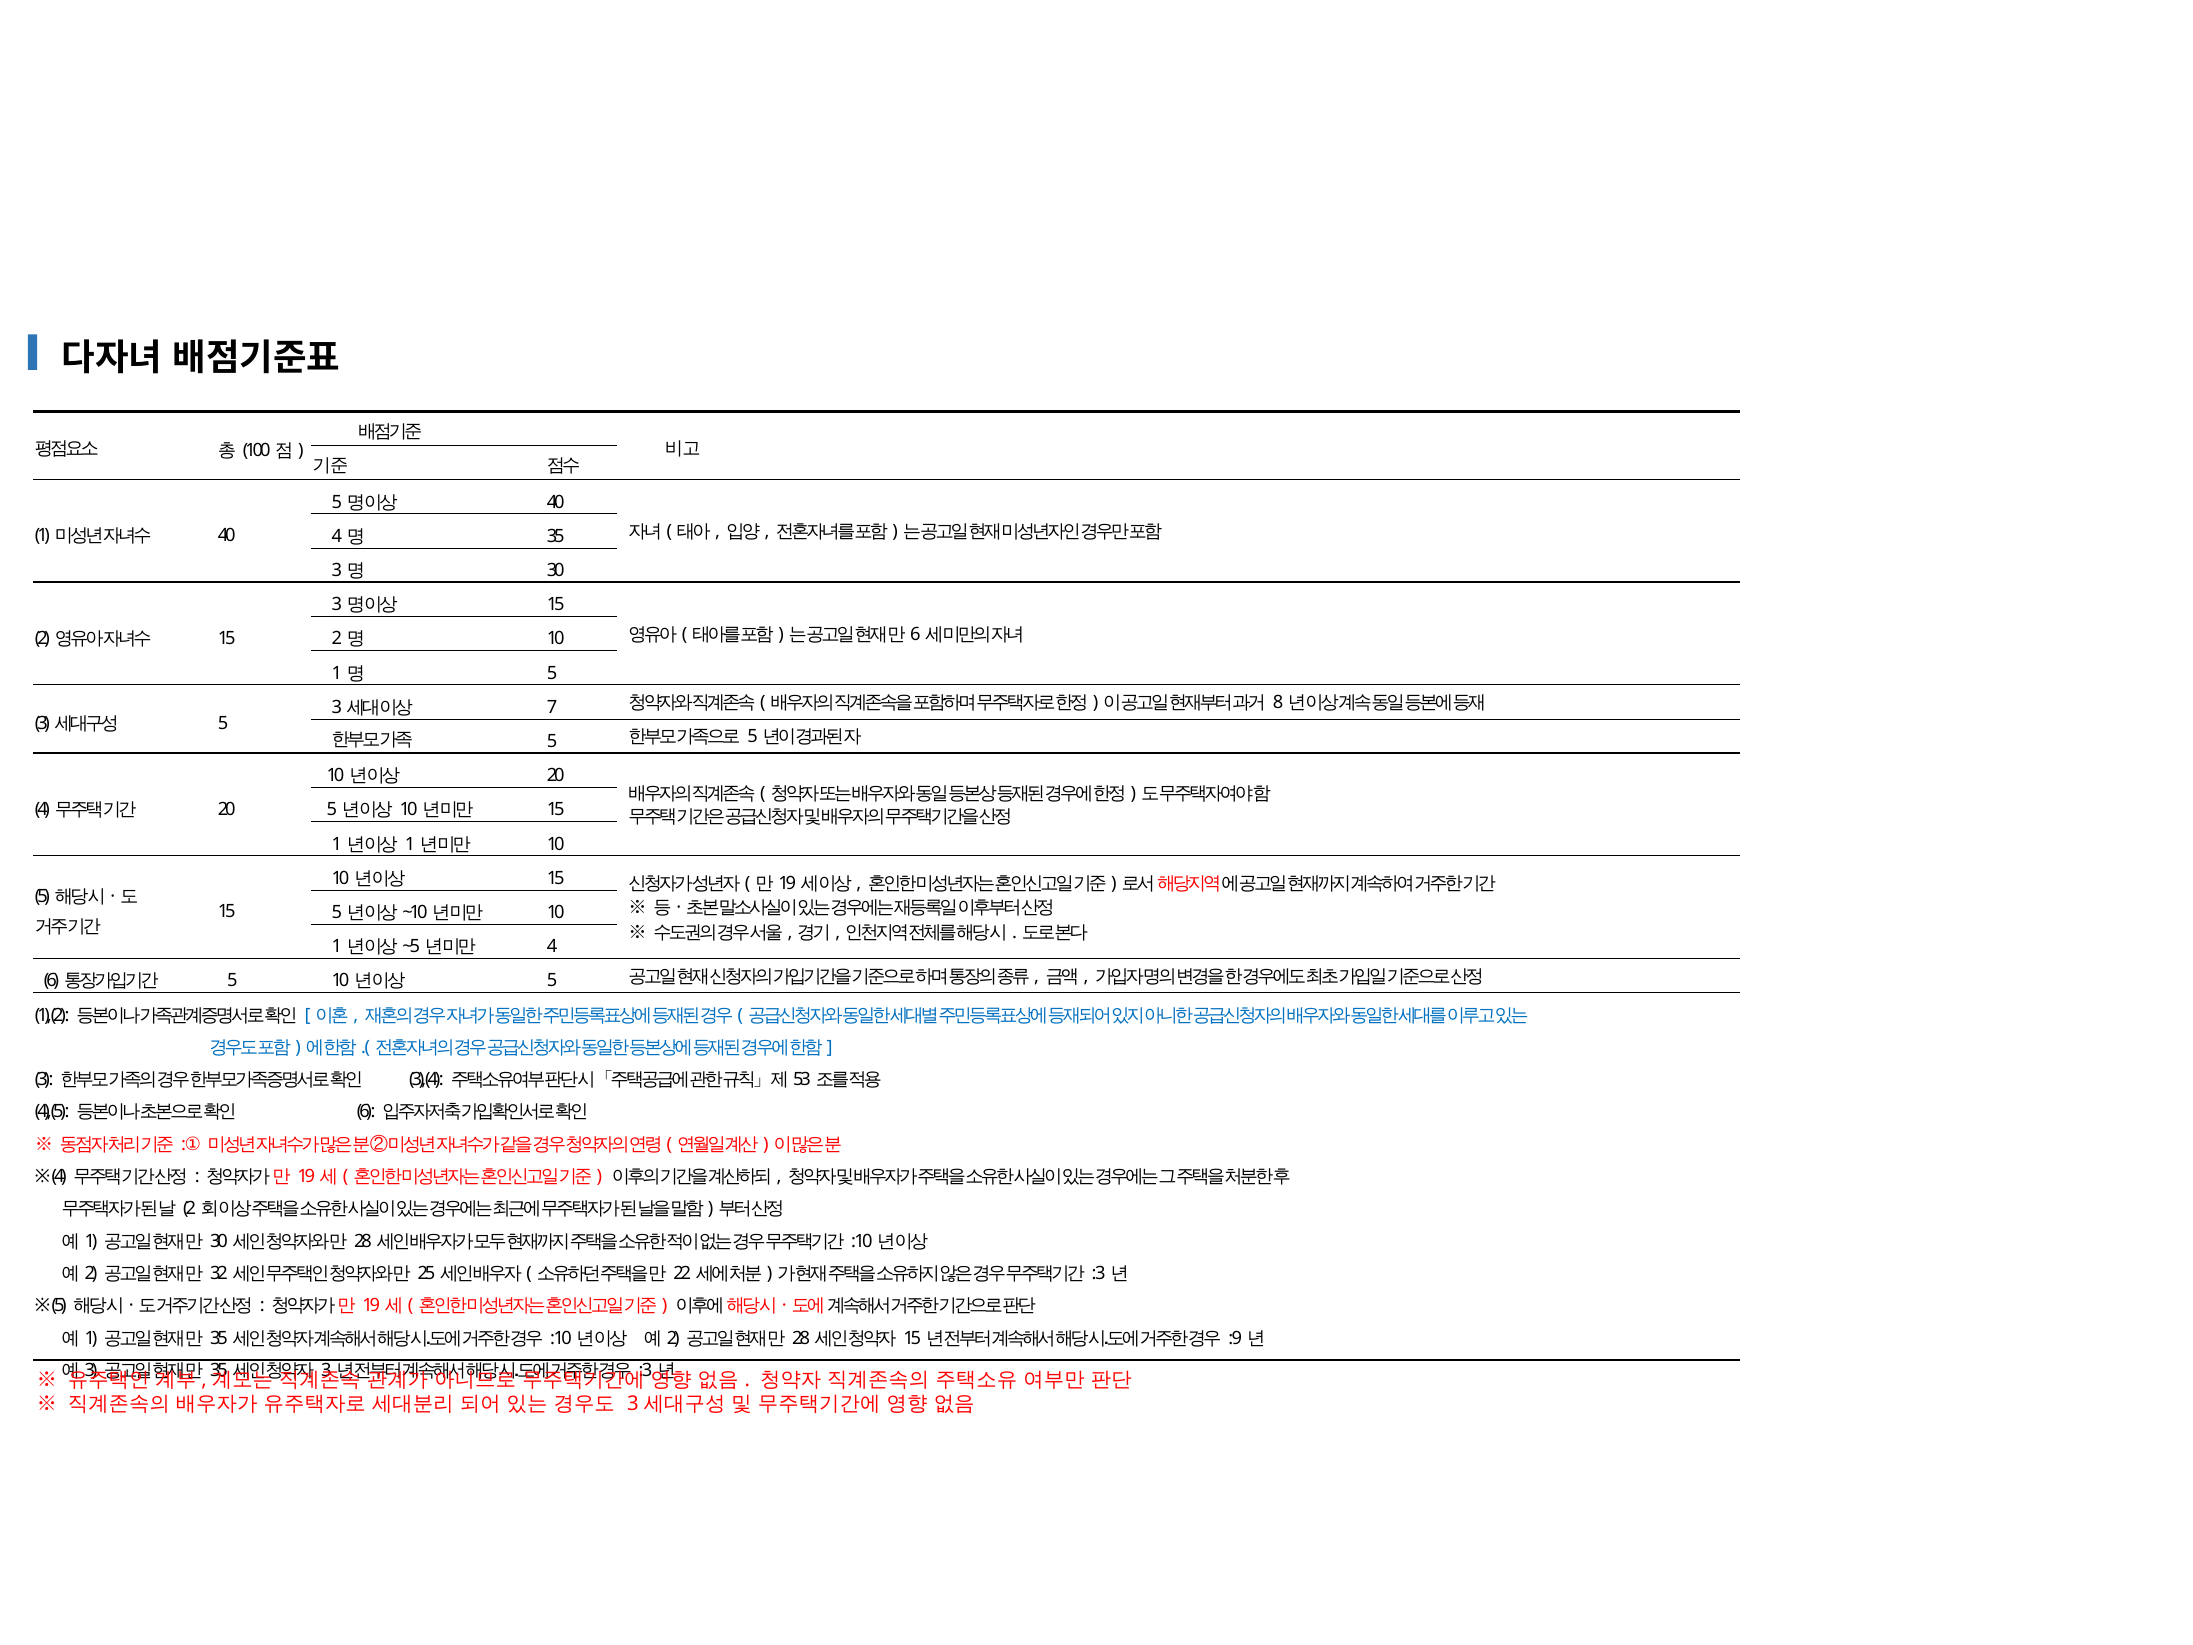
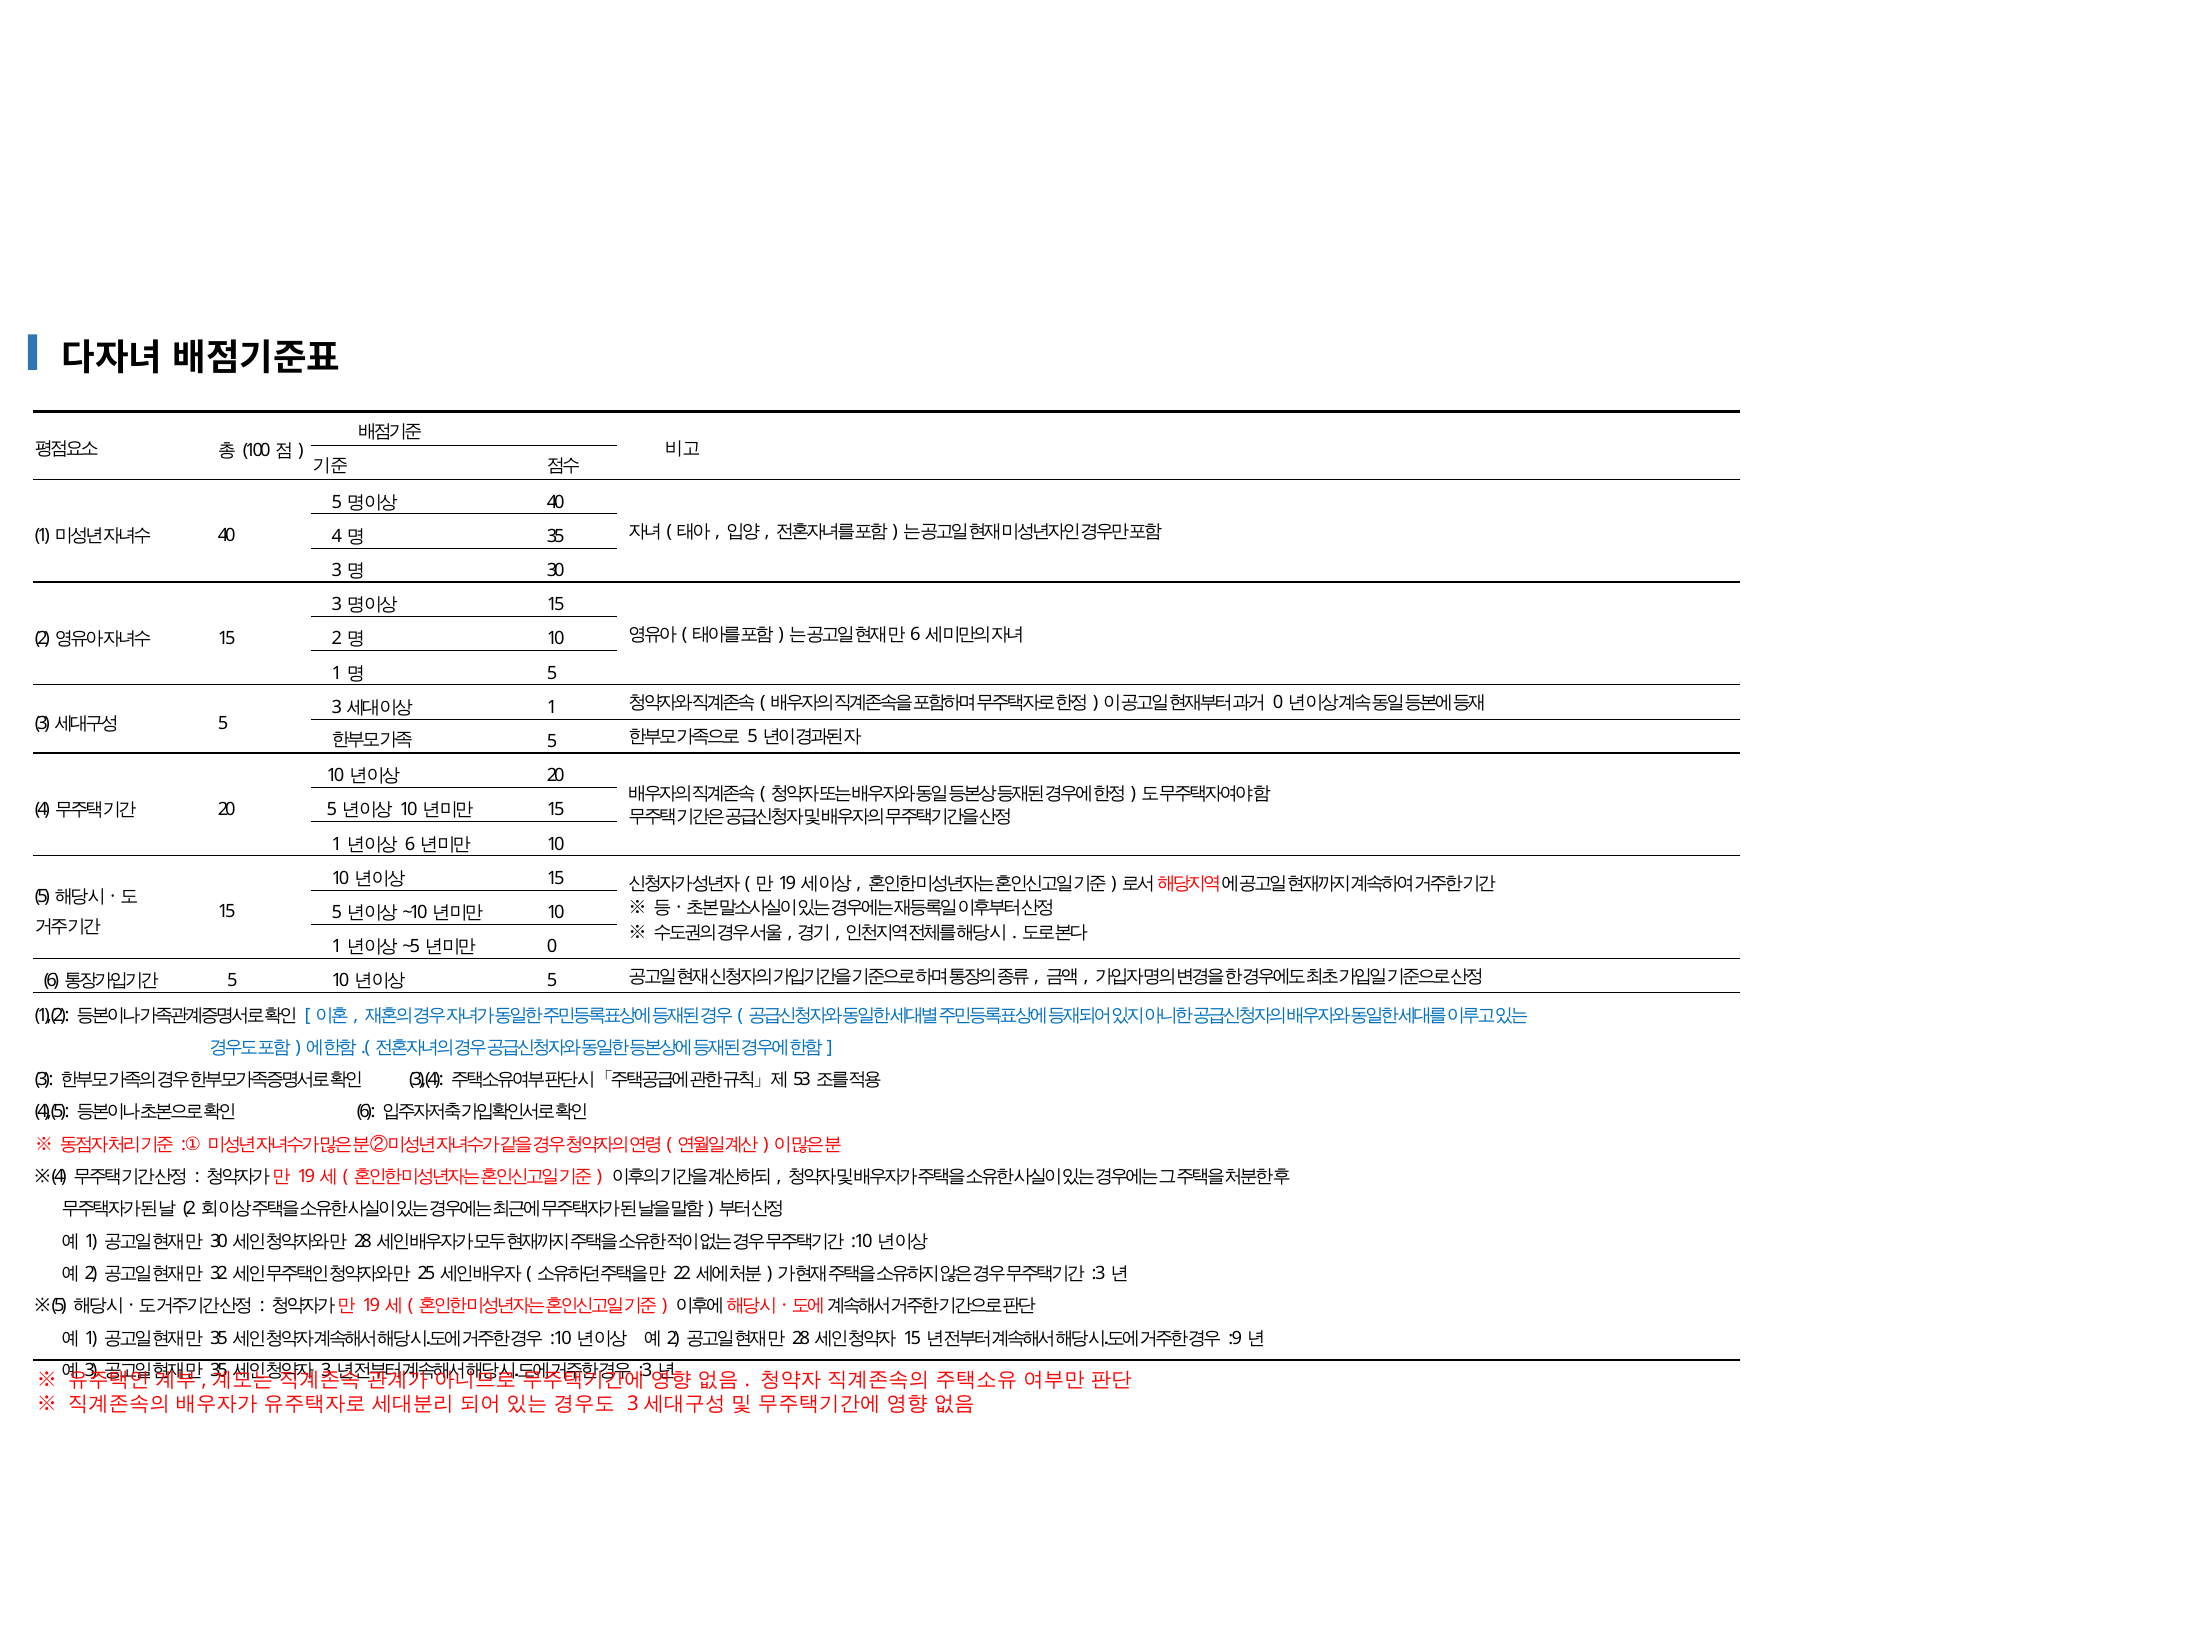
7 at (552, 707): 7 -> 1
8 at (1278, 703): 8 -> 0
1 at (410, 844): 1 -> 6
4 at (552, 947): 4 -> 0
